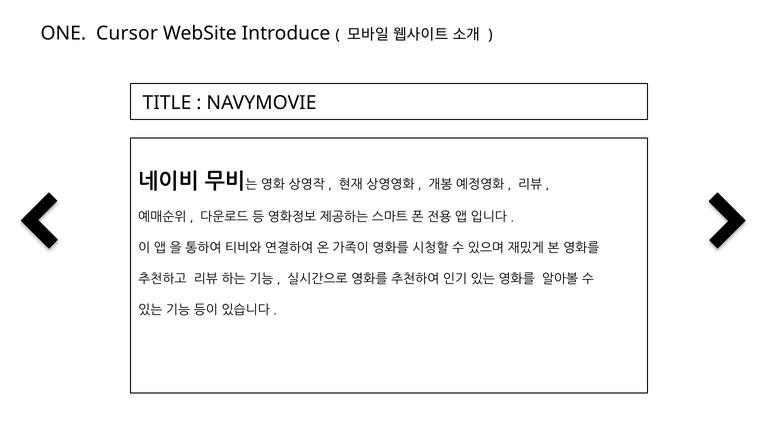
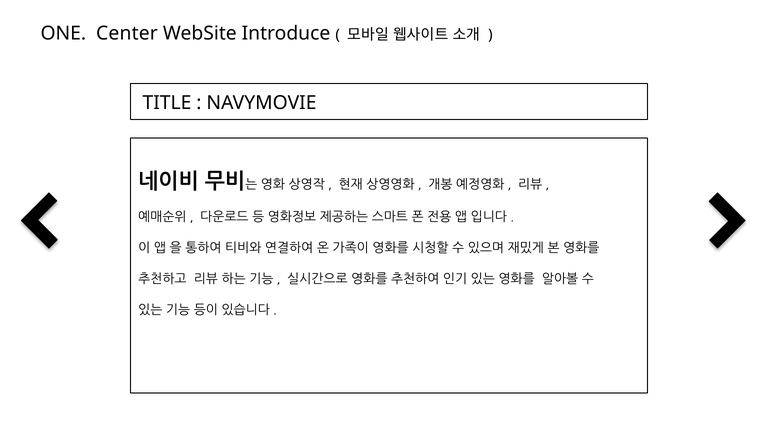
Cursor: Cursor -> Center
